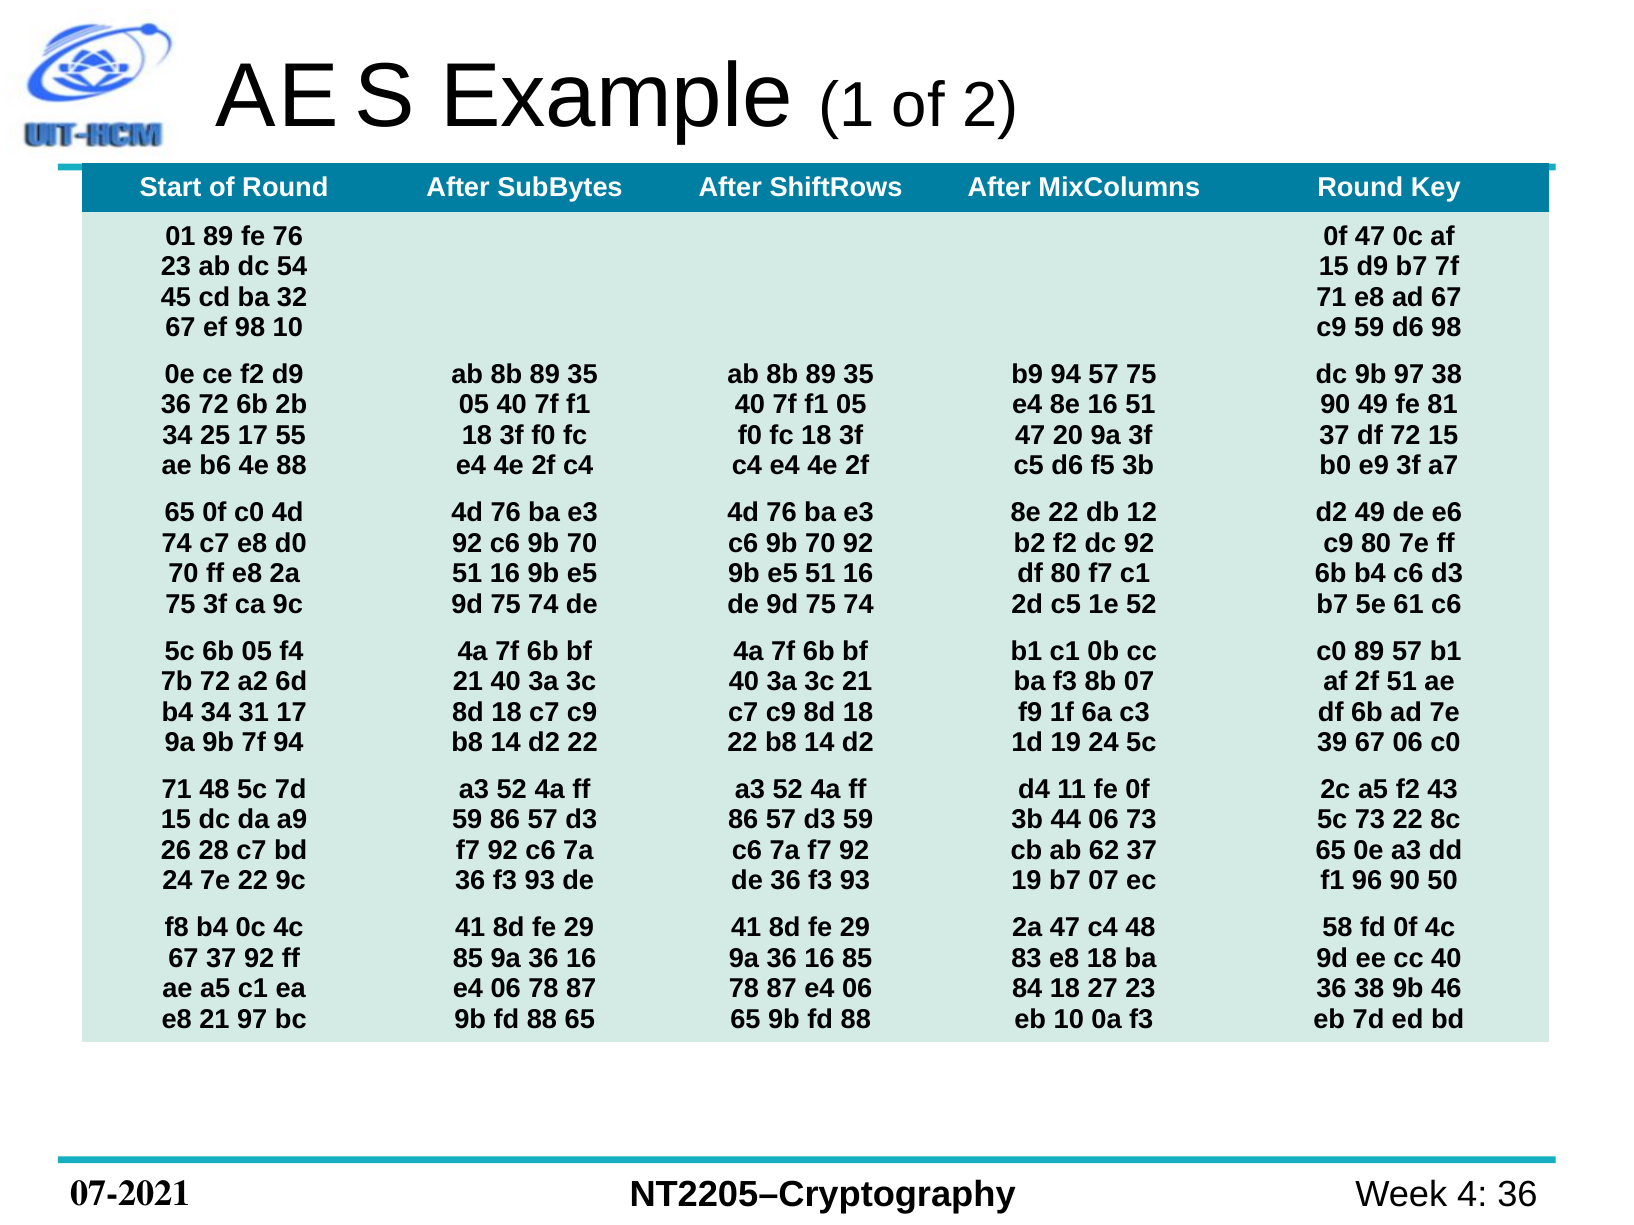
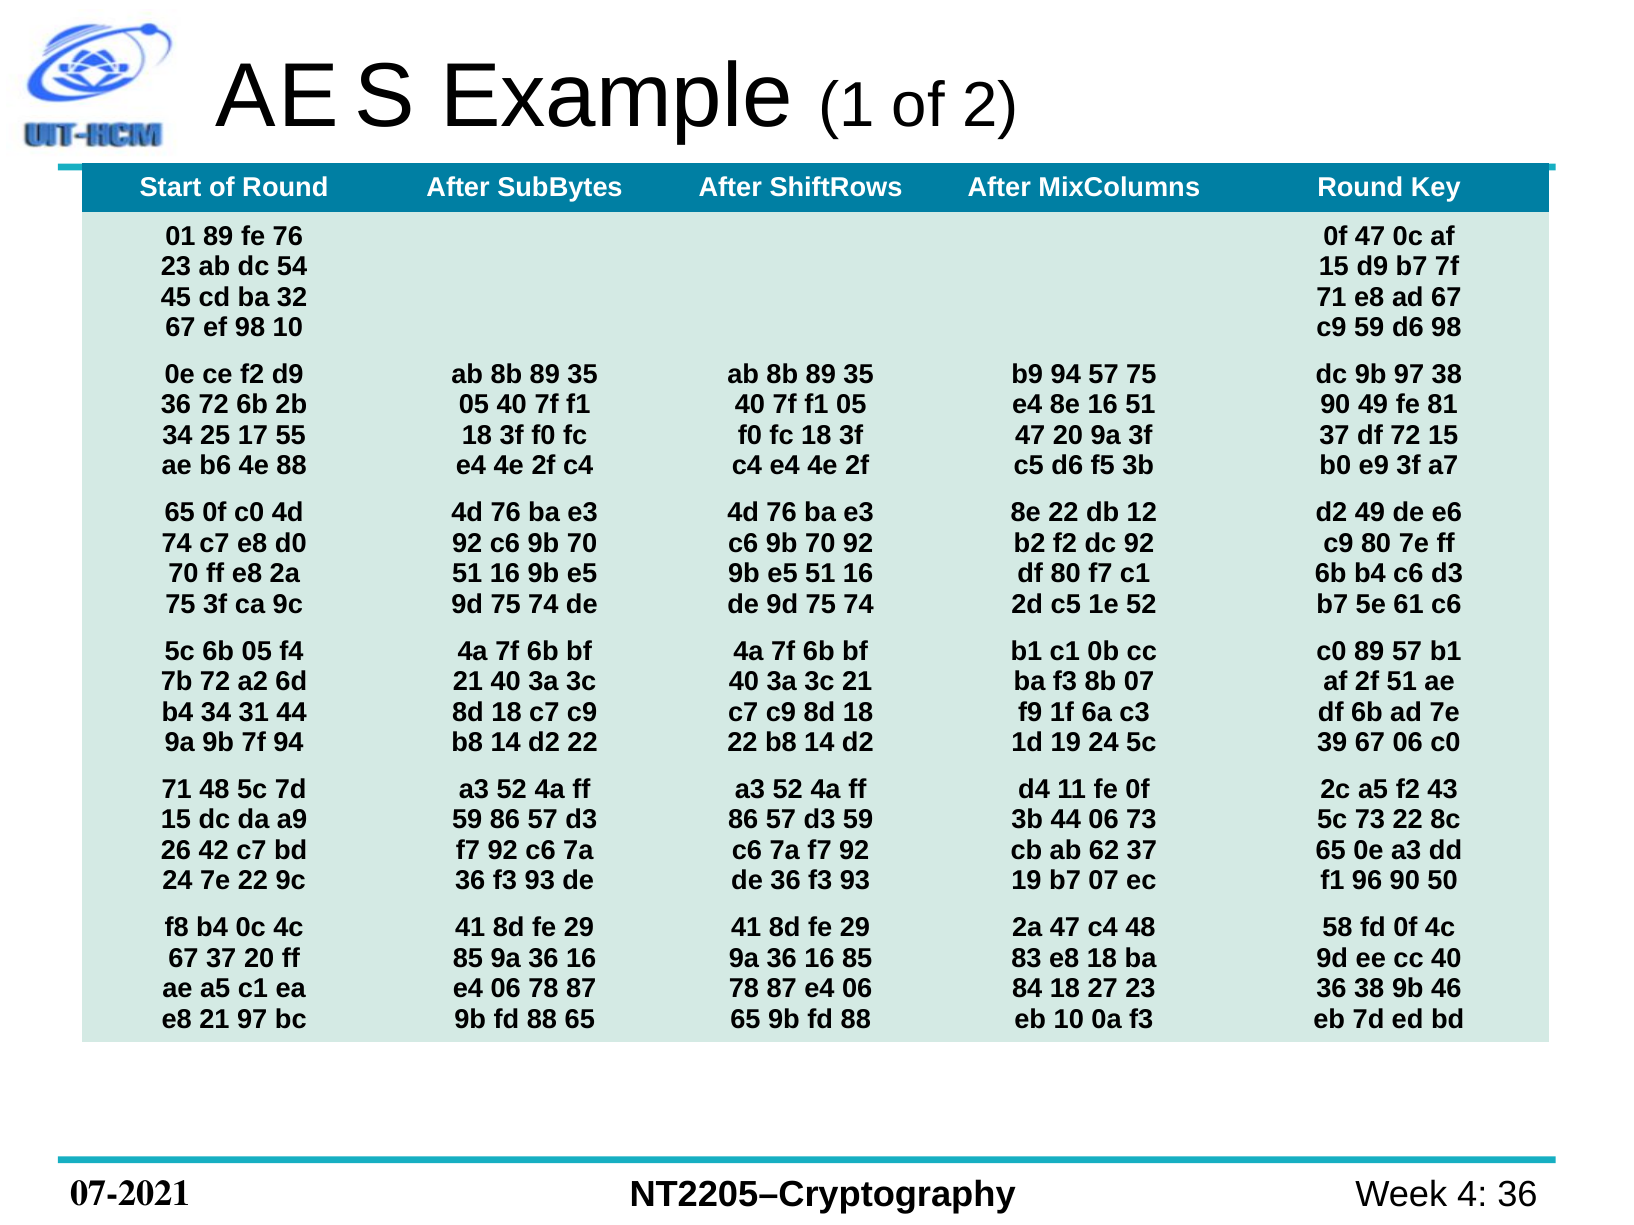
31 17: 17 -> 44
28: 28 -> 42
37 92: 92 -> 20
